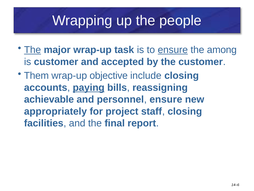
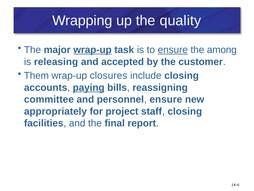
people: people -> quality
The at (33, 50) underline: present -> none
wrap-up at (92, 50) underline: none -> present
is customer: customer -> releasing
objective: objective -> closures
achievable: achievable -> committee
